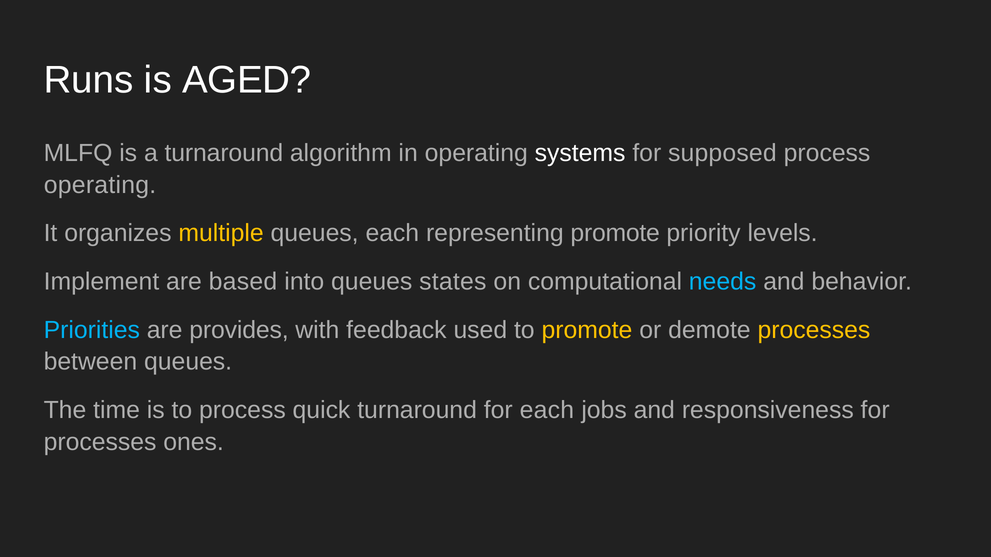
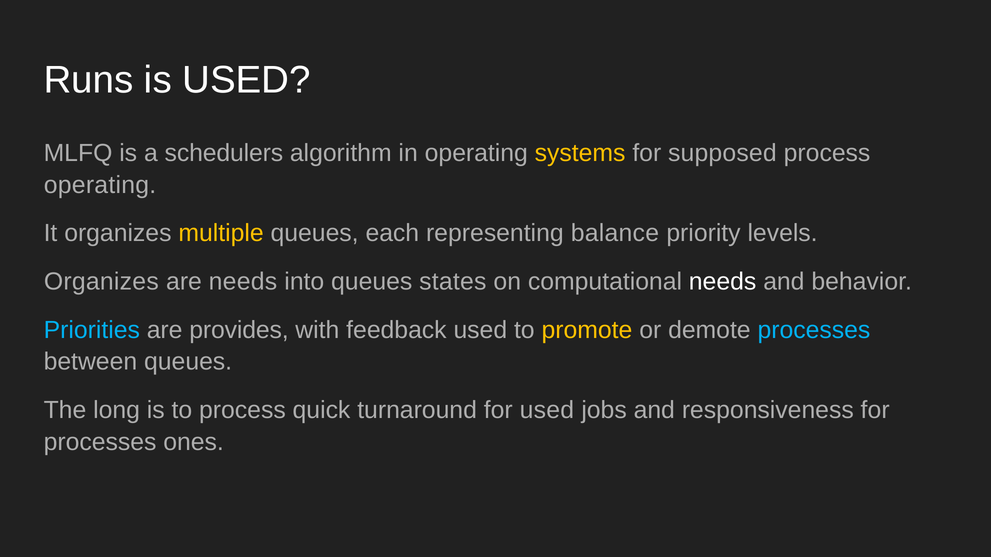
is AGED: AGED -> USED
a turnaround: turnaround -> schedulers
systems colour: white -> yellow
representing promote: promote -> balance
Implement at (101, 282): Implement -> Organizes
are based: based -> needs
needs at (723, 282) colour: light blue -> white
processes at (814, 330) colour: yellow -> light blue
time: time -> long
for each: each -> used
